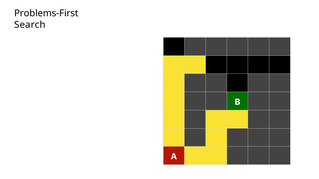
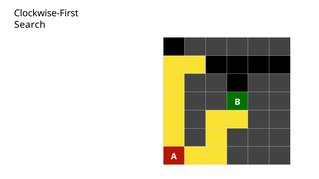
Problems-First: Problems-First -> Clockwise-First
